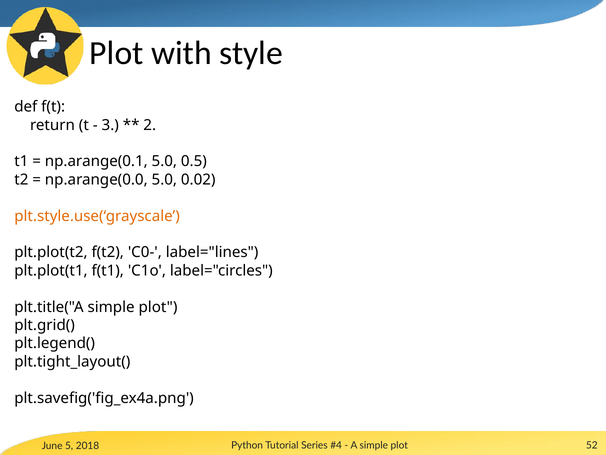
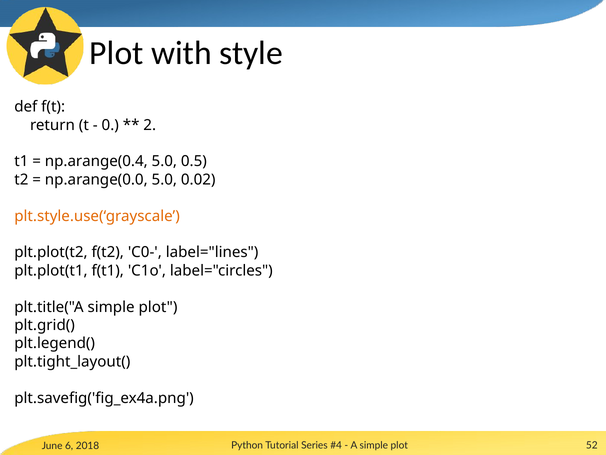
3: 3 -> 0
np.arange(0.1: np.arange(0.1 -> np.arange(0.4
5: 5 -> 6
